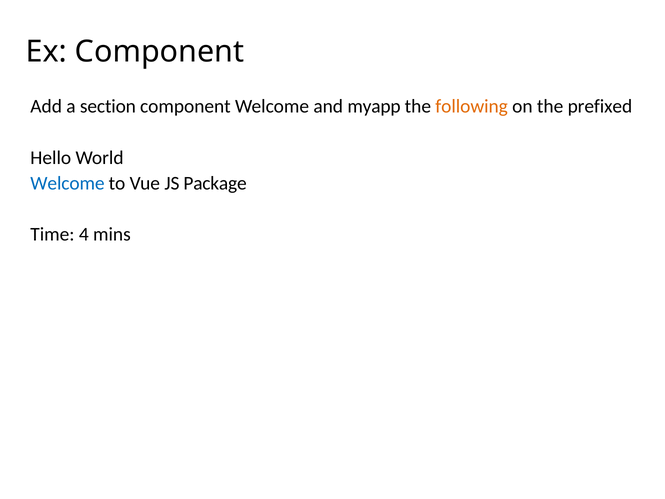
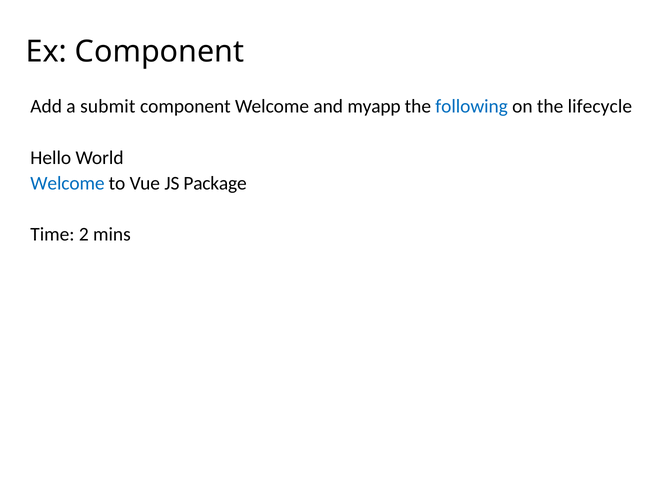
section: section -> submit
following colour: orange -> blue
prefixed: prefixed -> lifecycle
4: 4 -> 2
